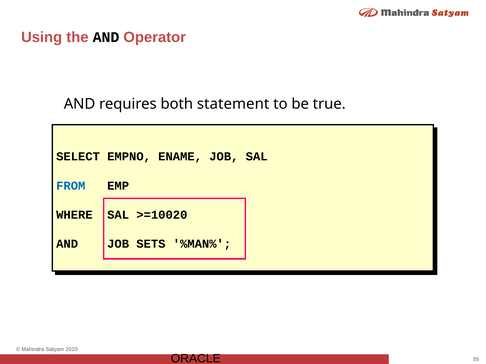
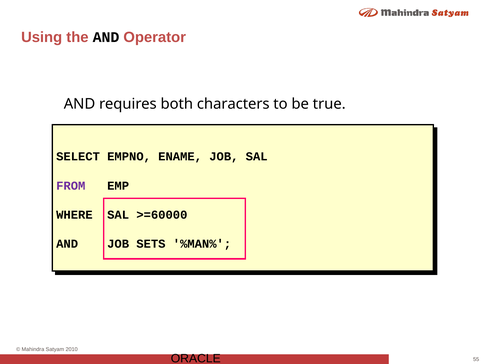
statement: statement -> characters
FROM colour: blue -> purple
>=10020: >=10020 -> >=60000
